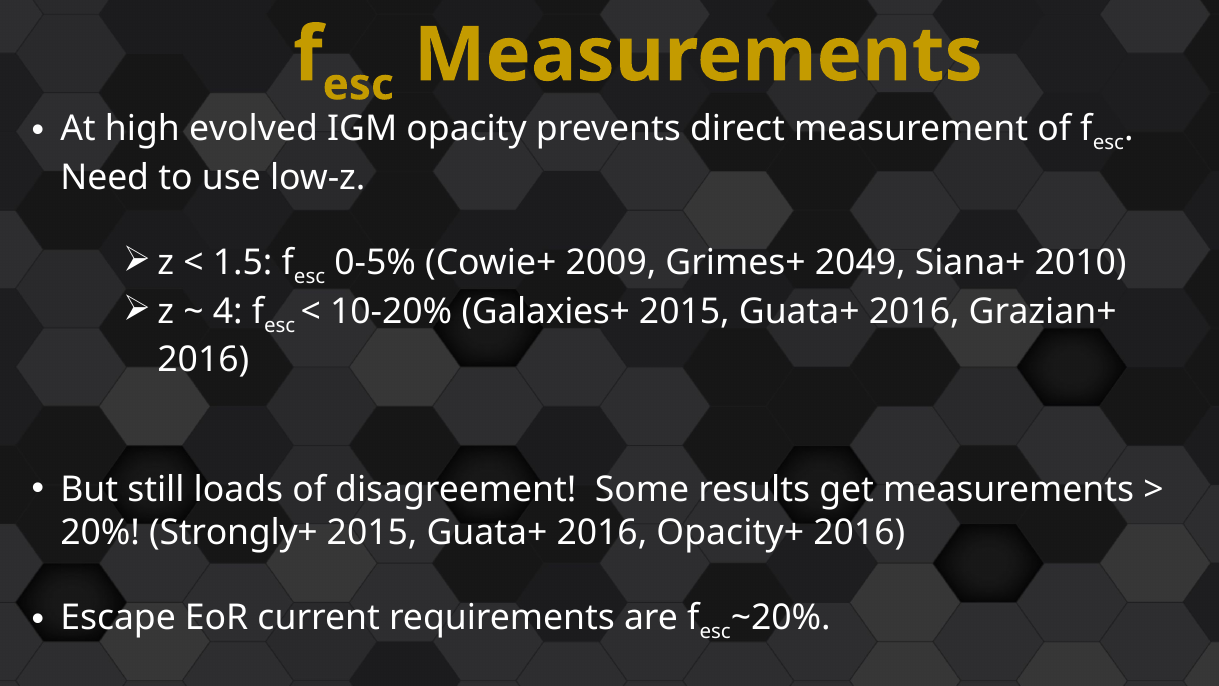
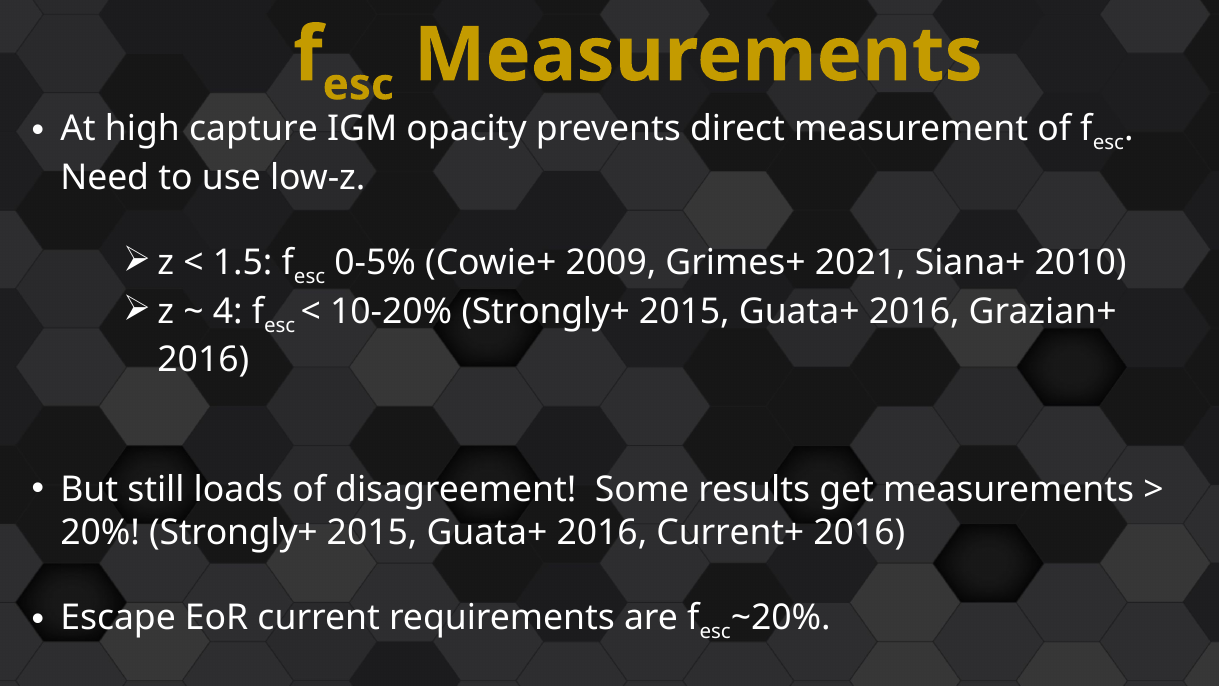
evolved: evolved -> capture
2049: 2049 -> 2021
10-20% Galaxies+: Galaxies+ -> Strongly+
Opacity+: Opacity+ -> Current+
